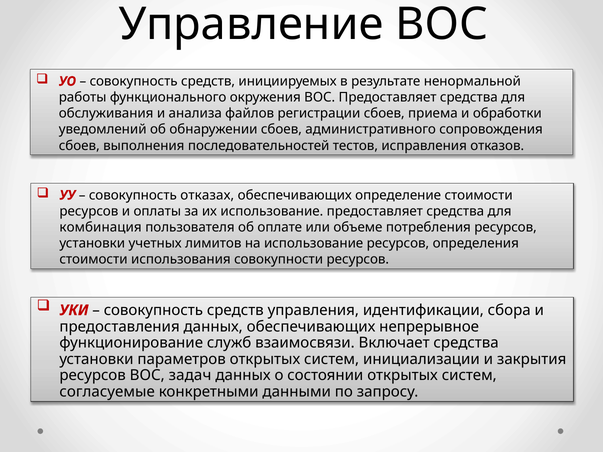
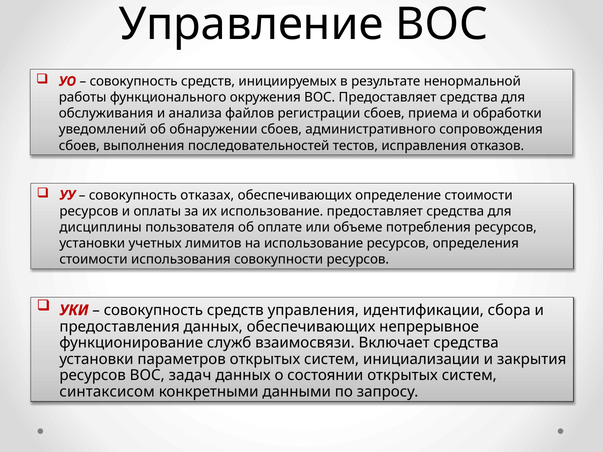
комбинация: комбинация -> дисциплины
согласуемые: согласуемые -> синтаксисом
